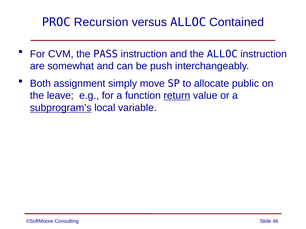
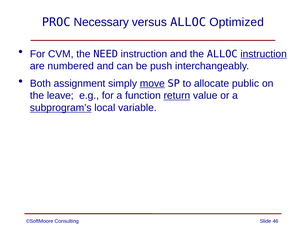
Recursion: Recursion -> Necessary
Contained: Contained -> Optimized
PASS: PASS -> NEED
instruction at (264, 54) underline: none -> present
somewhat: somewhat -> numbered
move underline: none -> present
